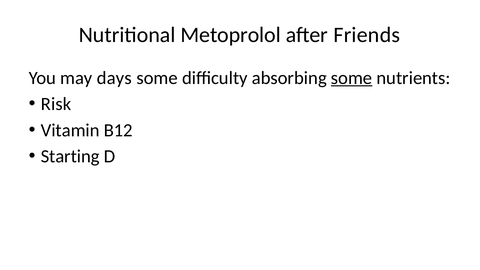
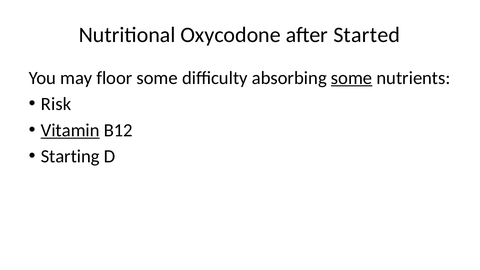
Metoprolol: Metoprolol -> Oxycodone
Friends: Friends -> Started
days: days -> floor
Vitamin underline: none -> present
